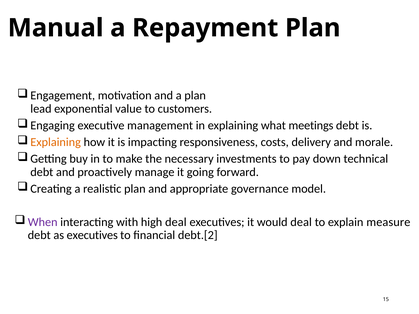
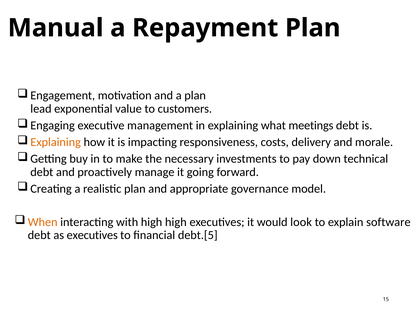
When colour: purple -> orange
high deal: deal -> high
would deal: deal -> look
measure: measure -> software
debt.[2: debt.[2 -> debt.[5
